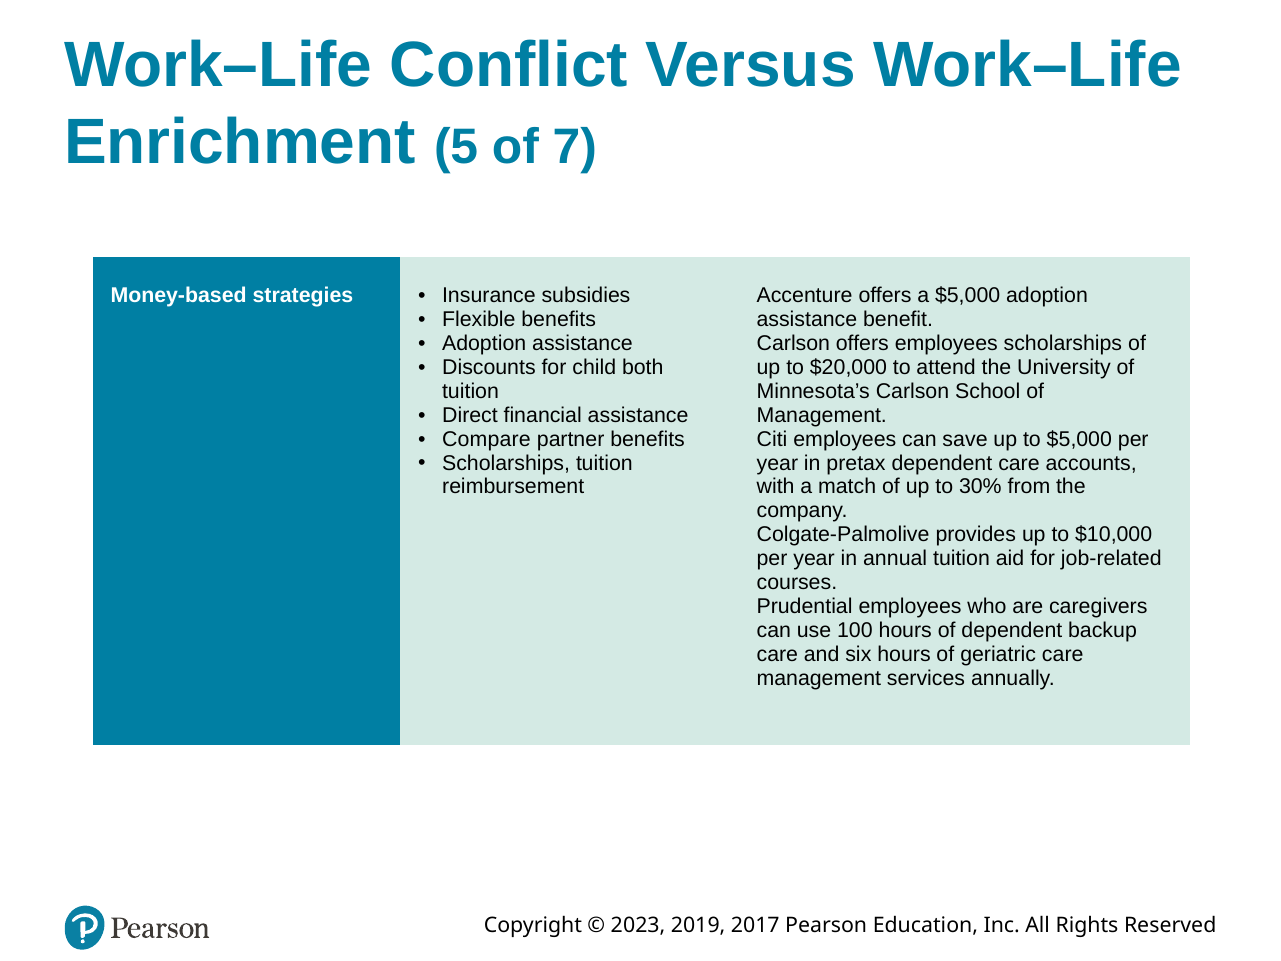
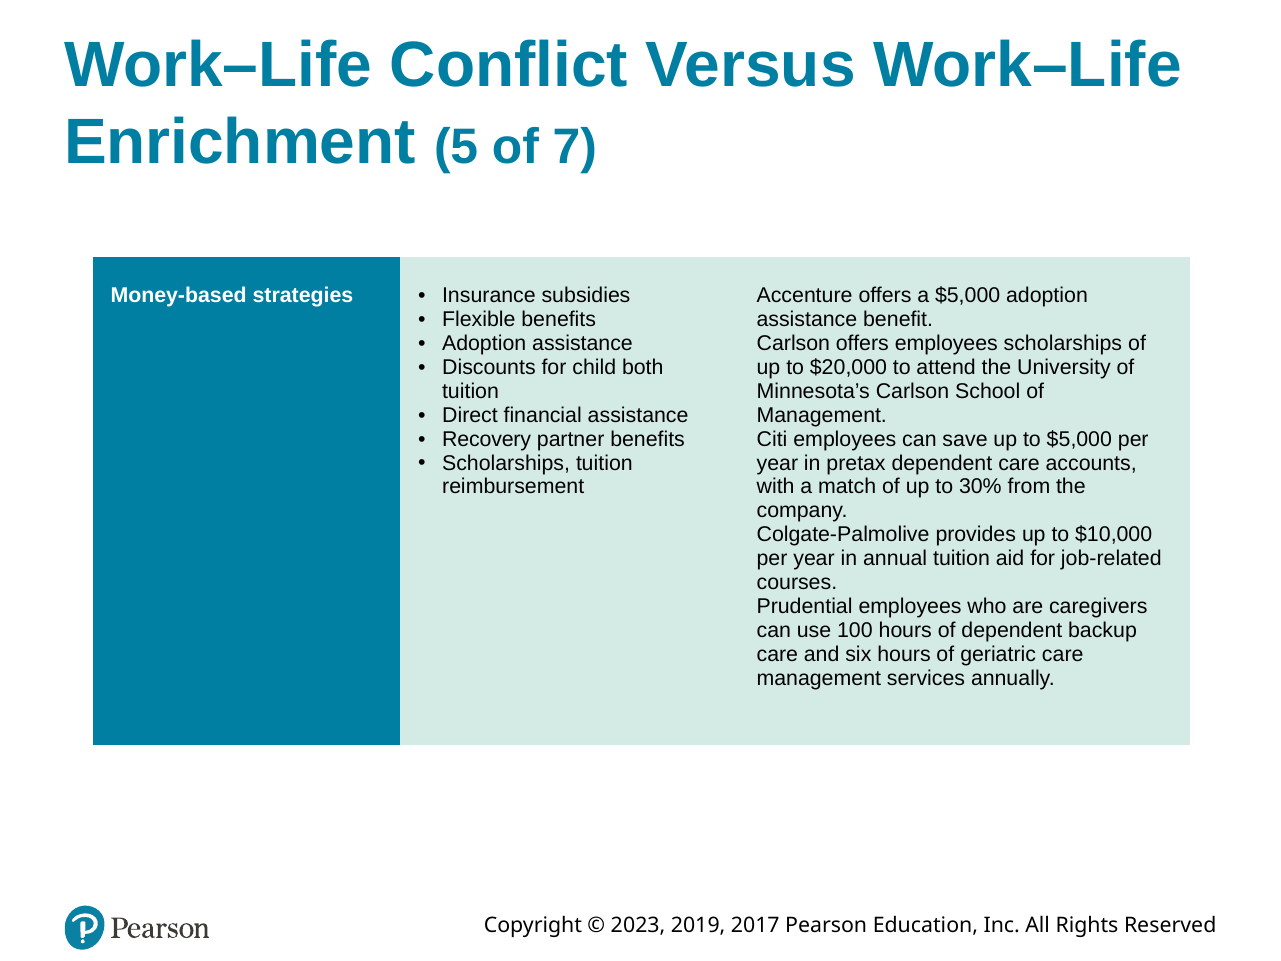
Compare: Compare -> Recovery
